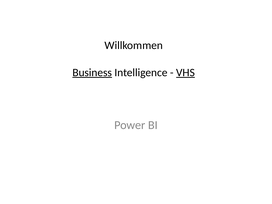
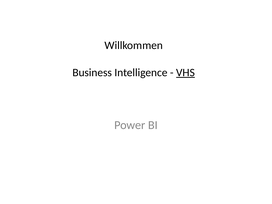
Business underline: present -> none
